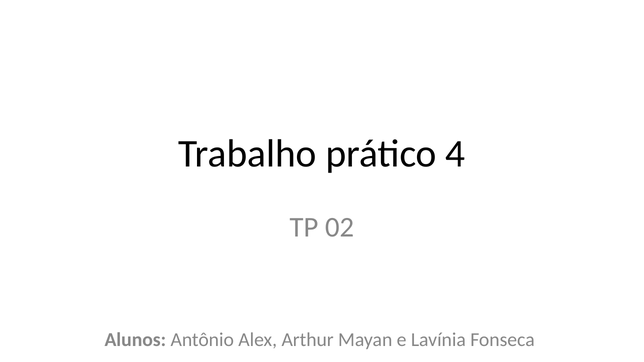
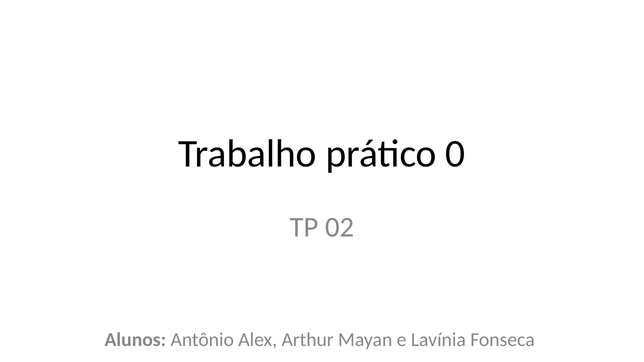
4: 4 -> 0
